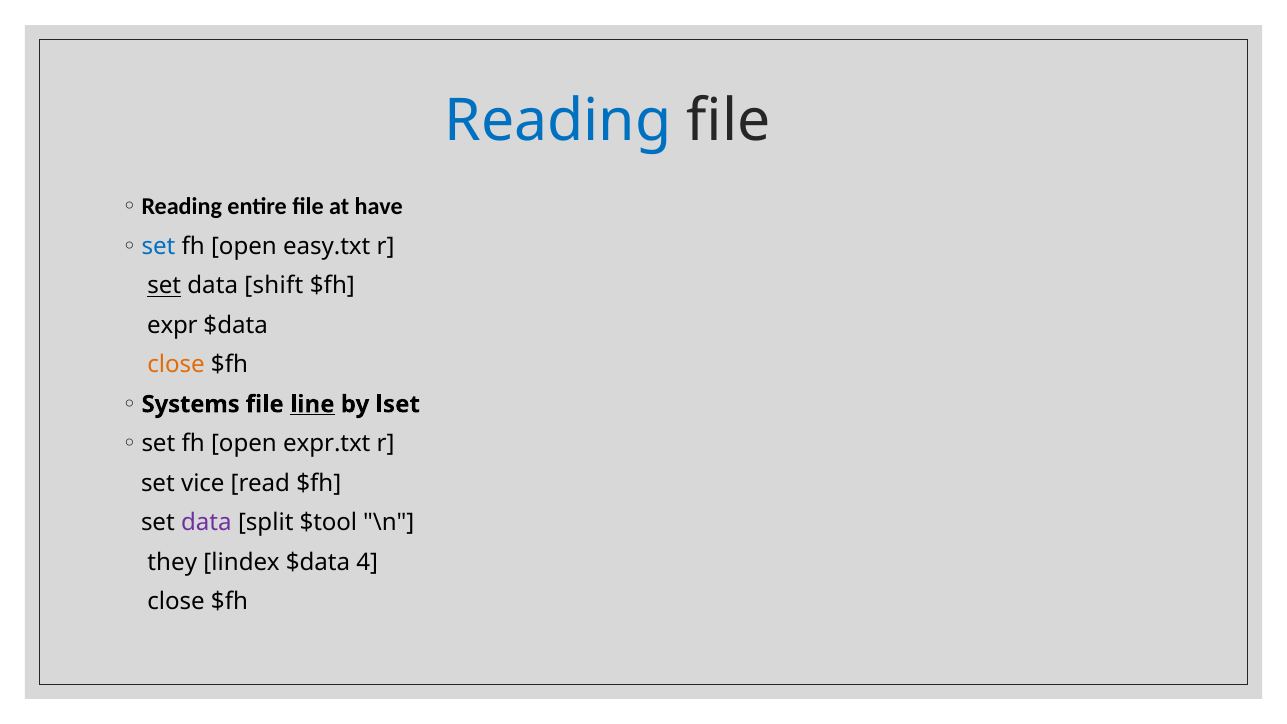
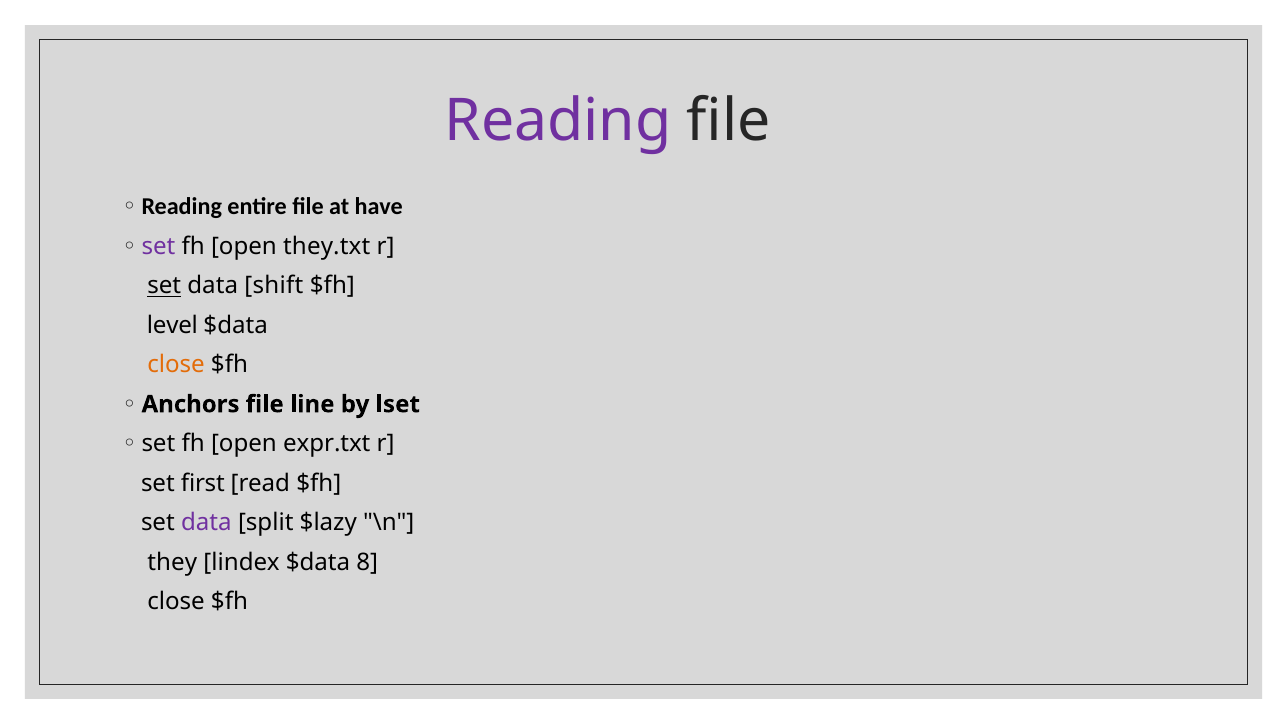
Reading colour: blue -> purple
set at (158, 246) colour: blue -> purple
easy.txt: easy.txt -> they.txt
expr: expr -> level
Systems: Systems -> Anchors
line underline: present -> none
vice: vice -> first
$tool: $tool -> $lazy
4: 4 -> 8
